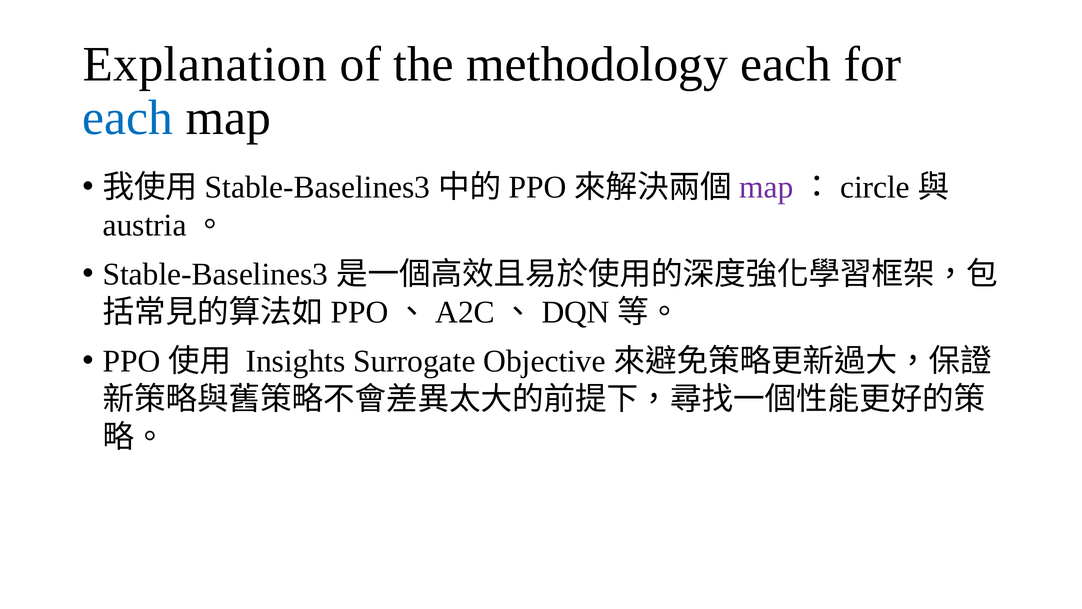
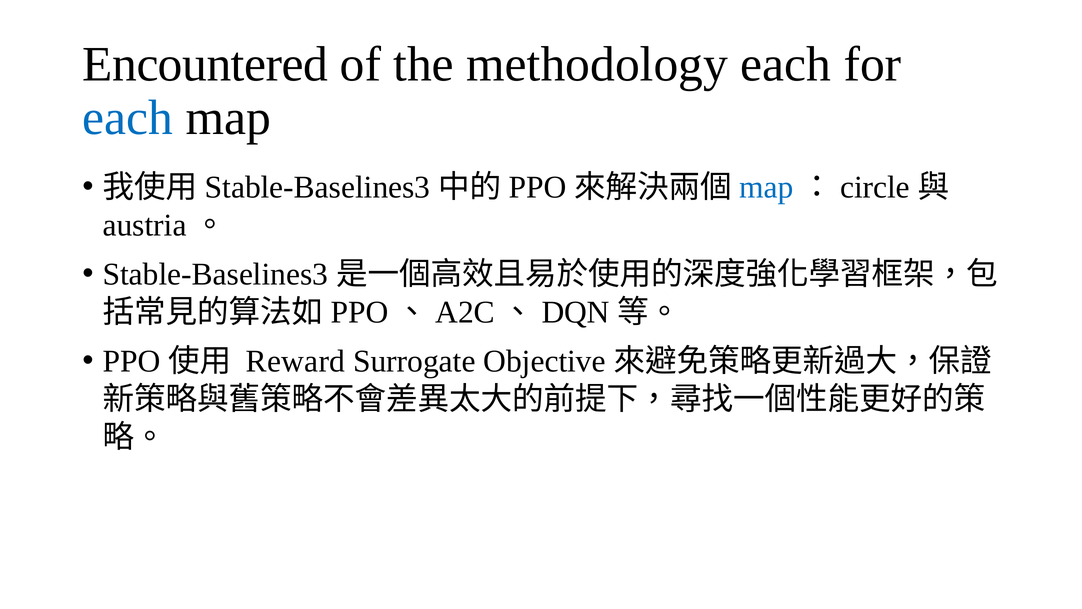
Explanation: Explanation -> Encountered
map at (766, 187) colour: purple -> blue
Insights: Insights -> Reward
